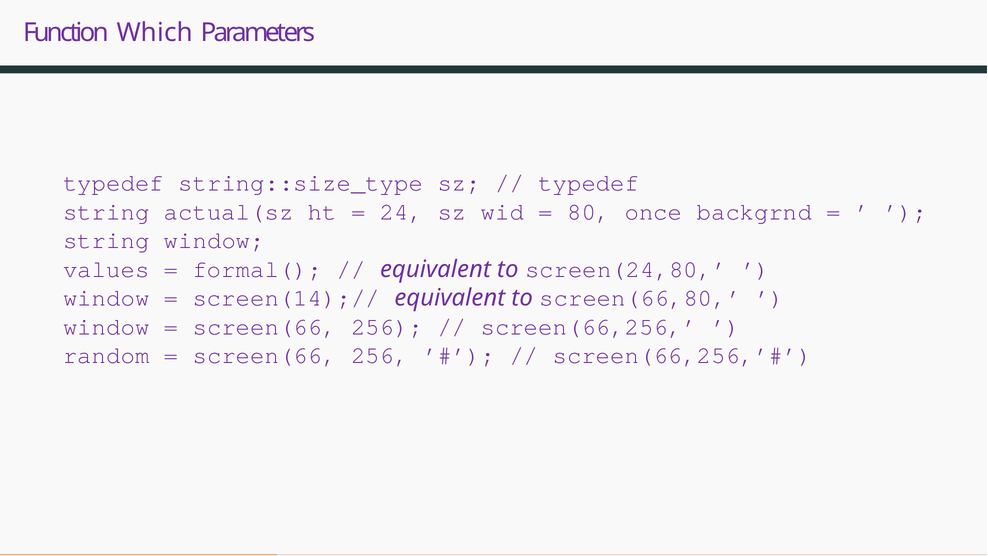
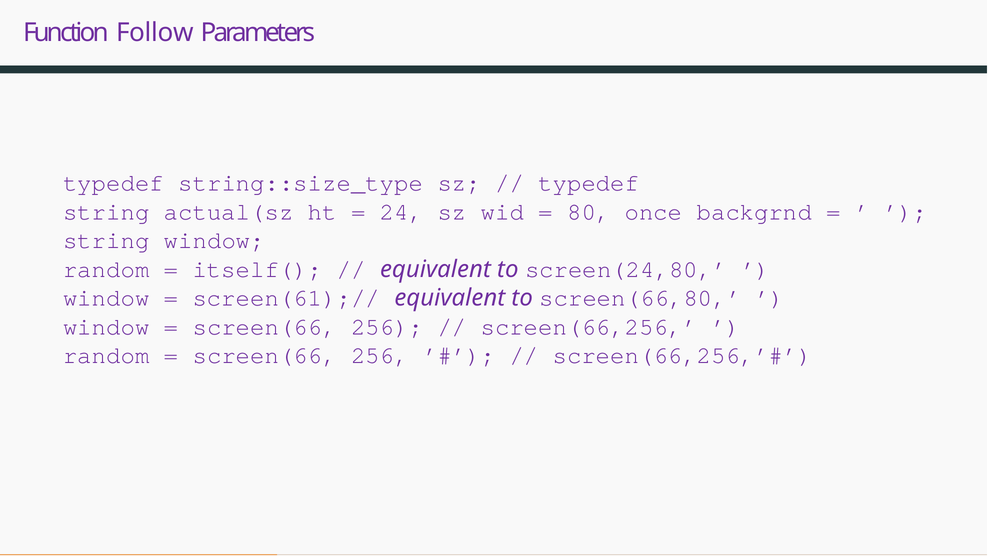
Which: Which -> Follow
values at (106, 269): values -> random
formal(: formal( -> itself(
screen(14);//: screen(14);// -> screen(61);//
